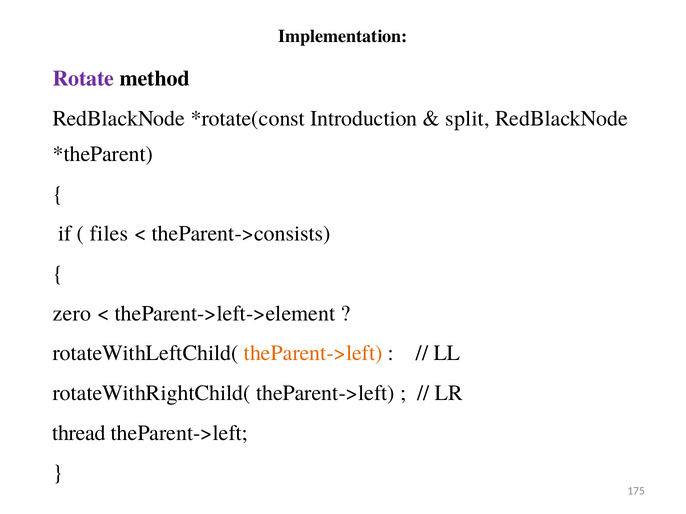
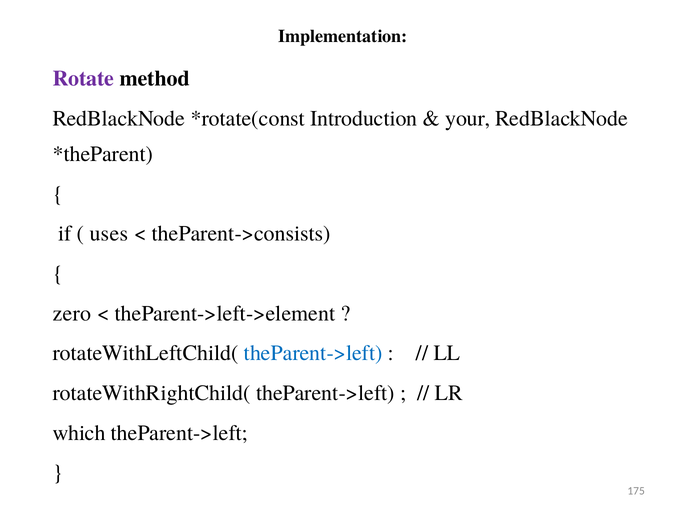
split: split -> your
files: files -> uses
theParent->left at (313, 354) colour: orange -> blue
thread: thread -> which
